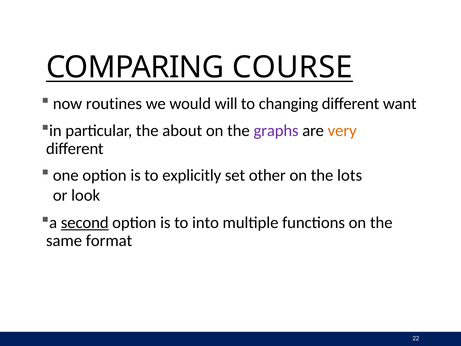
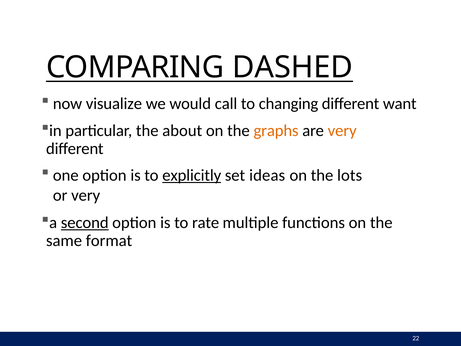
COURSE: COURSE -> DASHED
routines: routines -> visualize
will: will -> call
graphs colour: purple -> orange
explicitly underline: none -> present
other: other -> ideas
or look: look -> very
into: into -> rate
